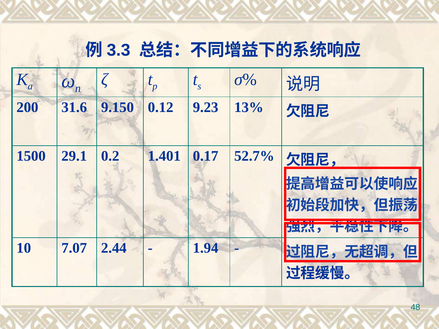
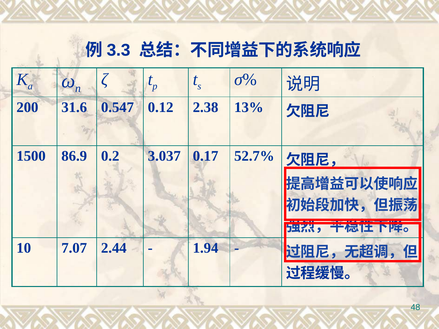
9.150: 9.150 -> 0.547
9.23: 9.23 -> 2.38
29.1: 29.1 -> 86.9
1.401: 1.401 -> 3.037
